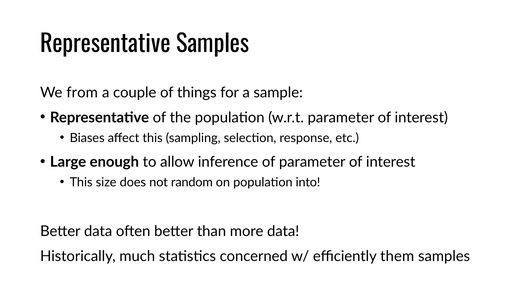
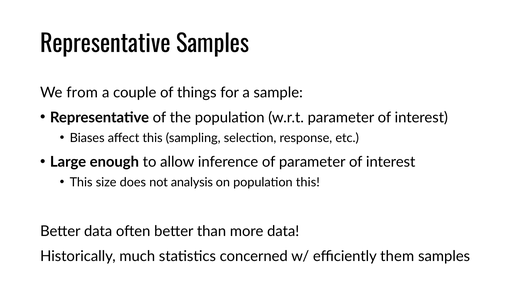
random: random -> analysis
population into: into -> this
